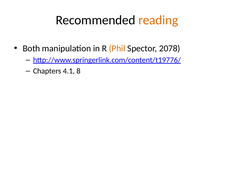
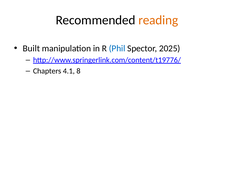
Both: Both -> Built
Phil colour: orange -> blue
2078: 2078 -> 2025
